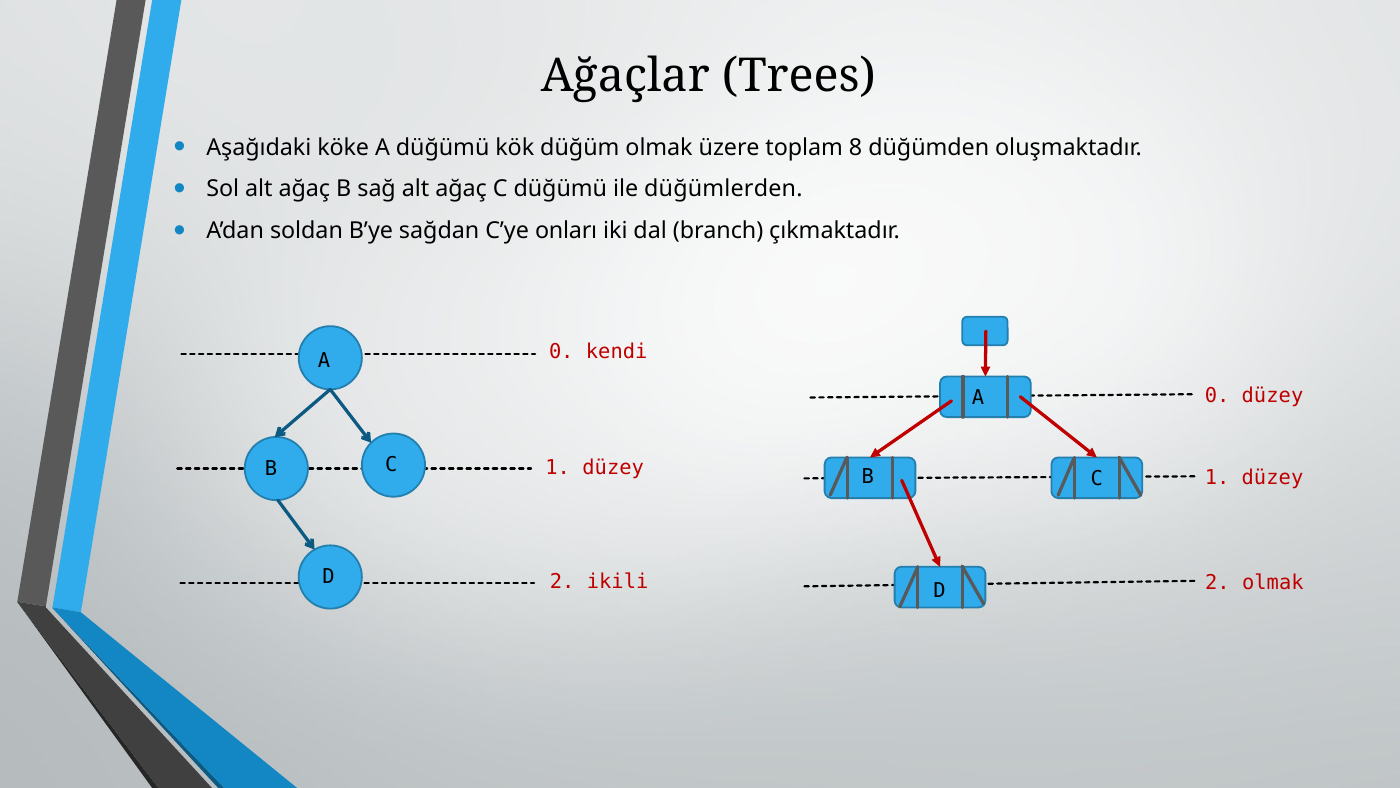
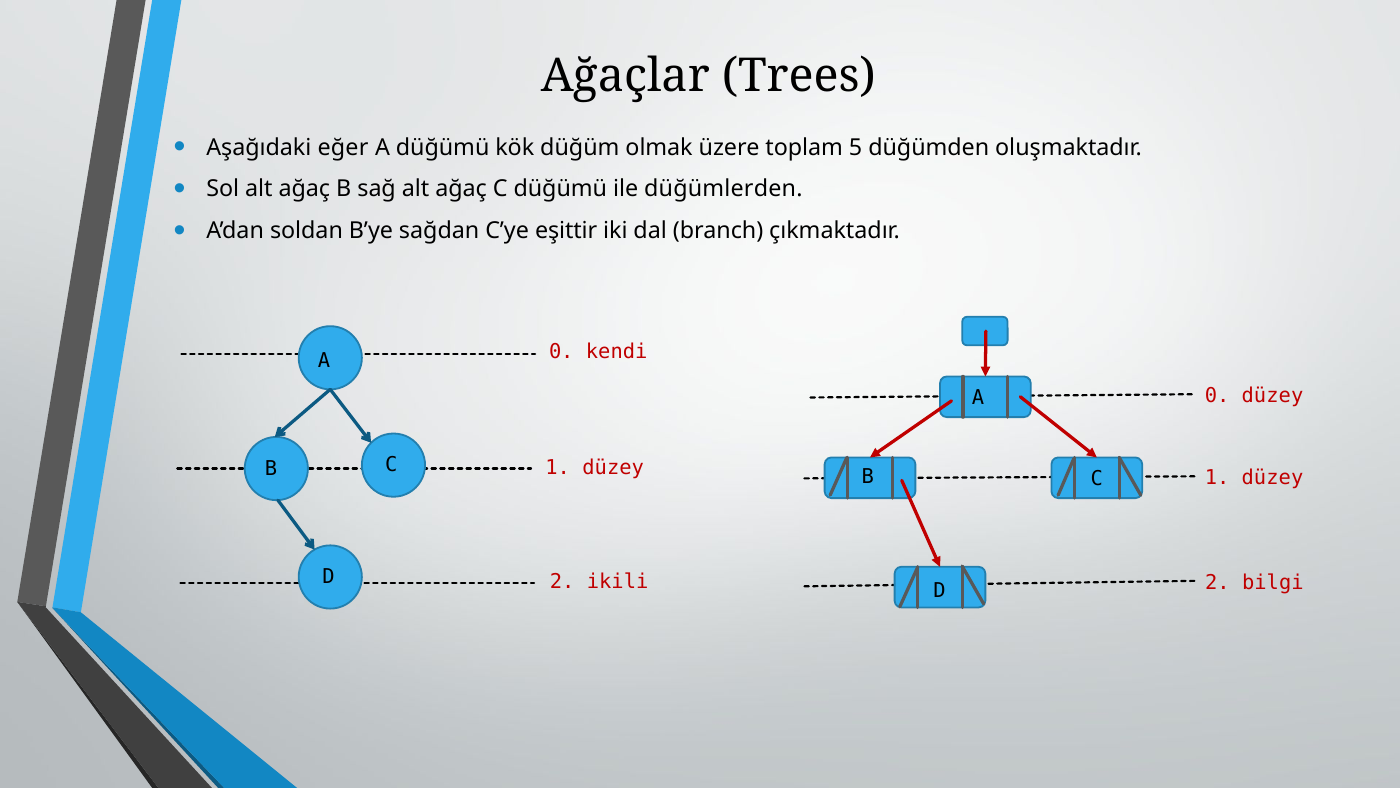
köke: köke -> eğer
8: 8 -> 5
onları: onları -> eşittir
2 olmak: olmak -> bilgi
